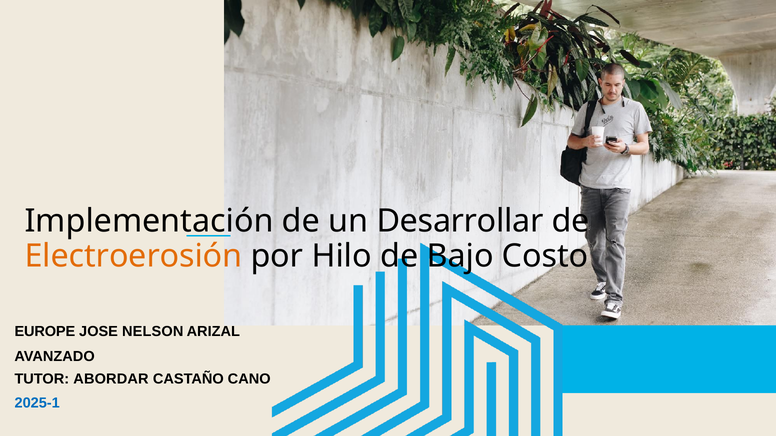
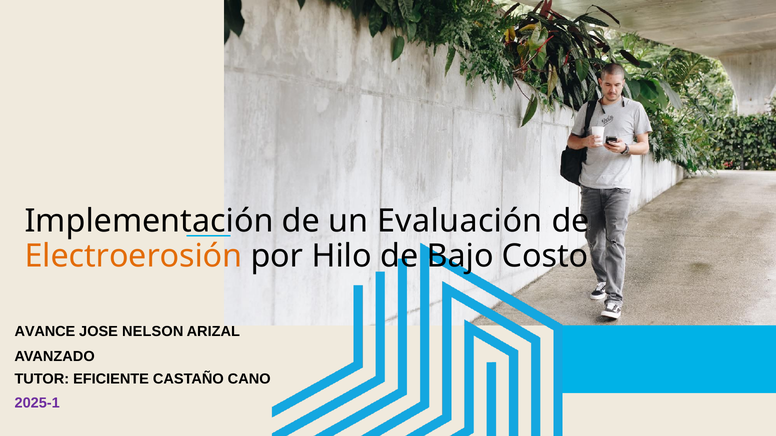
Desarrollar: Desarrollar -> Evaluación
EUROPE: EUROPE -> AVANCE
ABORDAR: ABORDAR -> EFICIENTE
2025-1 colour: blue -> purple
